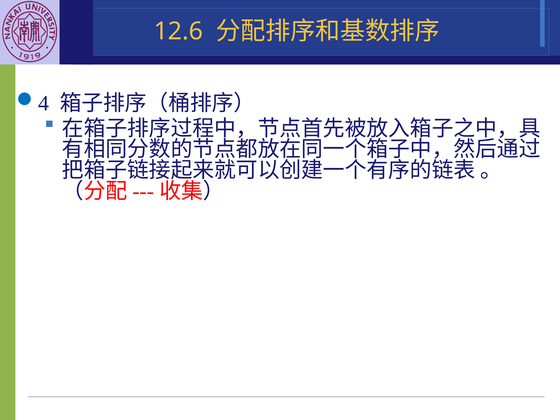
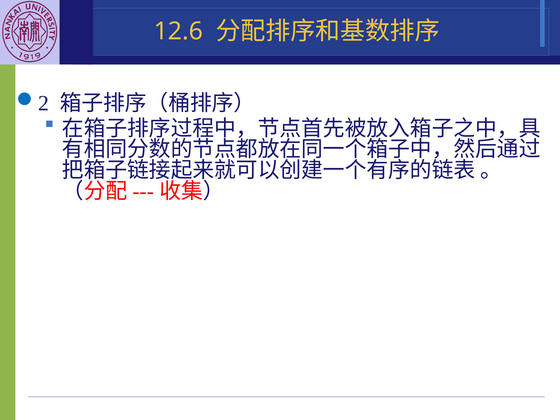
4: 4 -> 2
